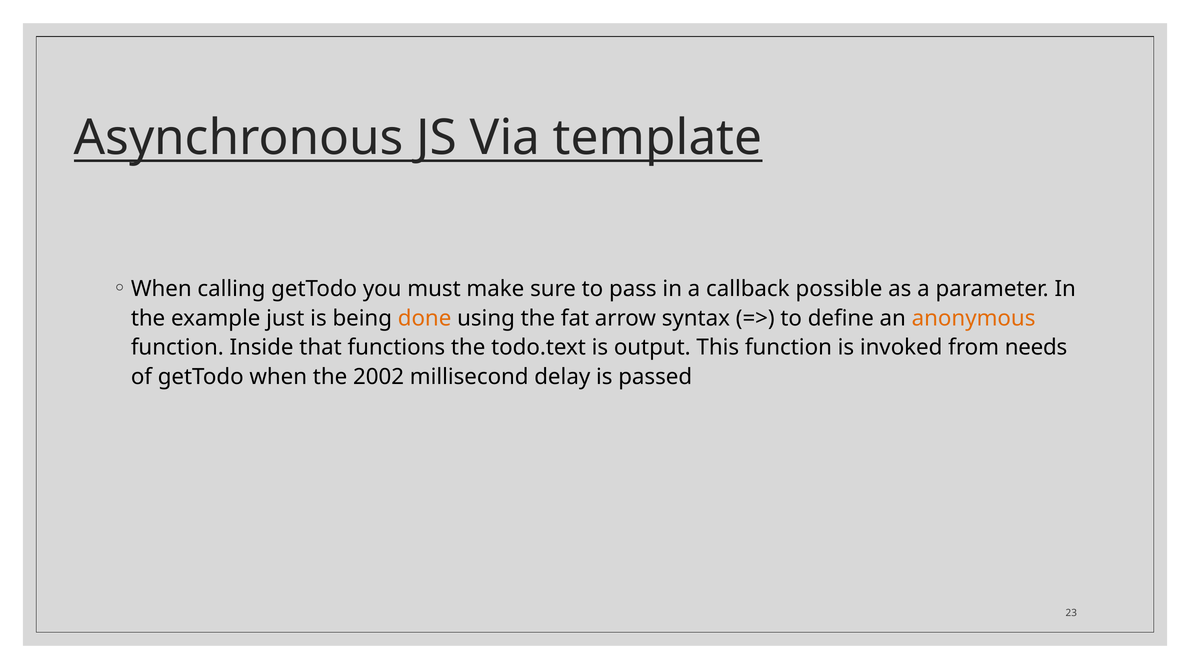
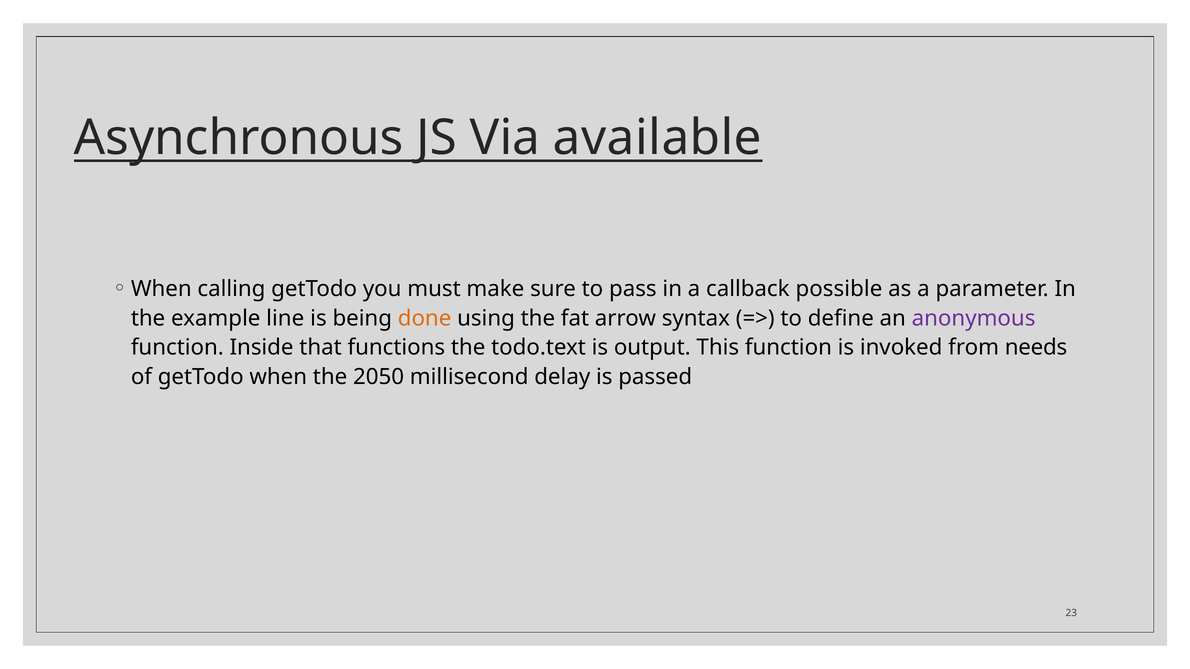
template: template -> available
just: just -> line
anonymous colour: orange -> purple
2002: 2002 -> 2050
